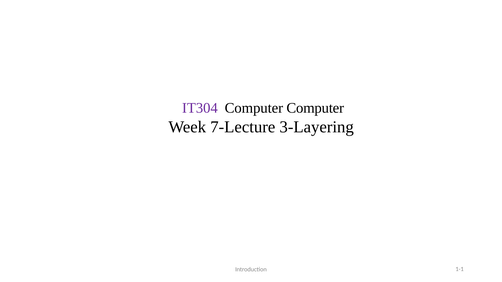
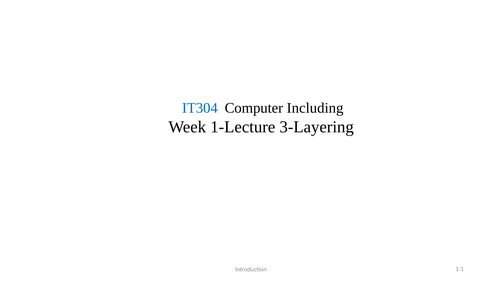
IT304 colour: purple -> blue
Computer Computer: Computer -> Including
7-Lecture: 7-Lecture -> 1-Lecture
